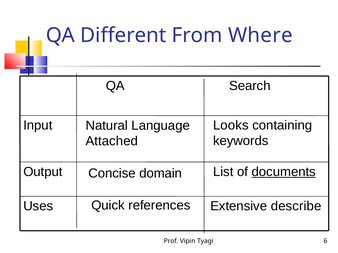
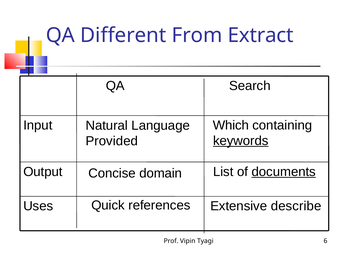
Where: Where -> Extract
Looks: Looks -> Which
keywords underline: none -> present
Attached: Attached -> Provided
